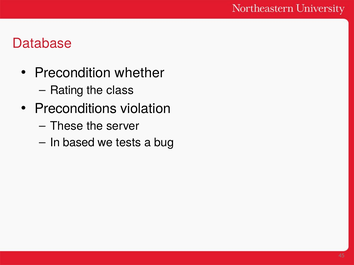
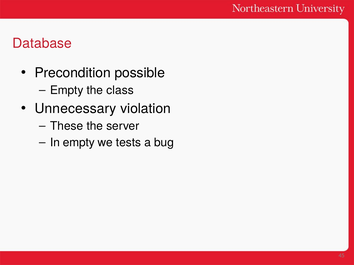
whether: whether -> possible
Rating at (67, 91): Rating -> Empty
Preconditions: Preconditions -> Unnecessary
In based: based -> empty
